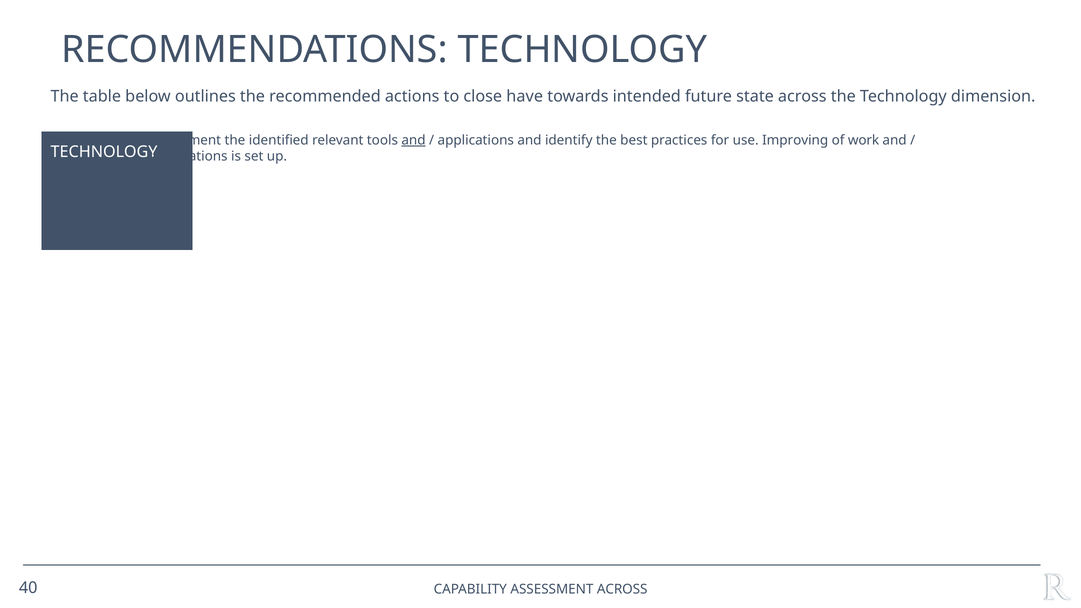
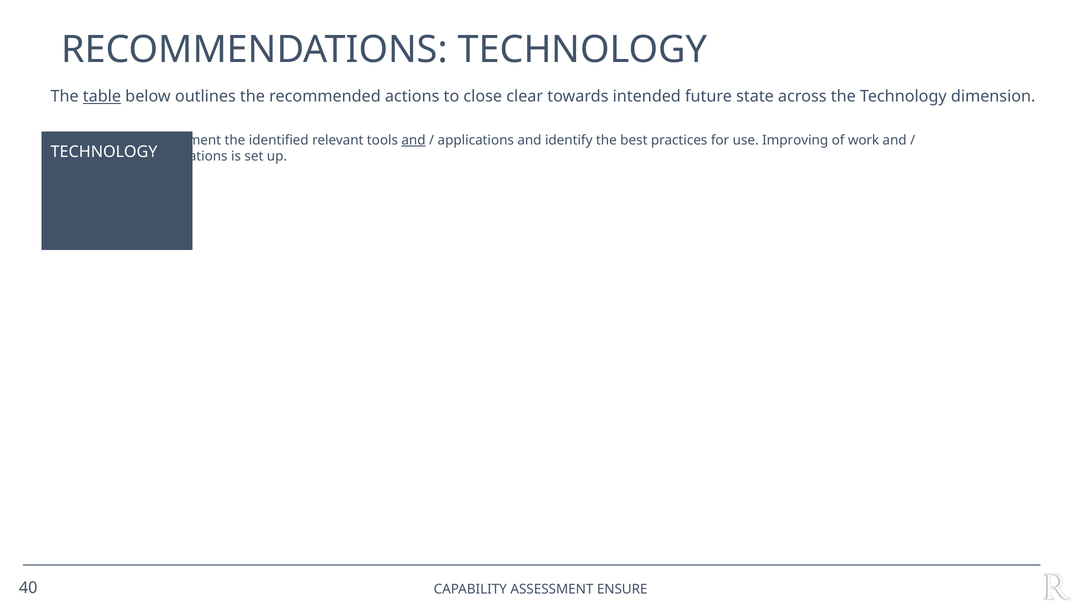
table underline: none -> present
have: have -> clear
ASSESSMENT ACROSS: ACROSS -> ENSURE
